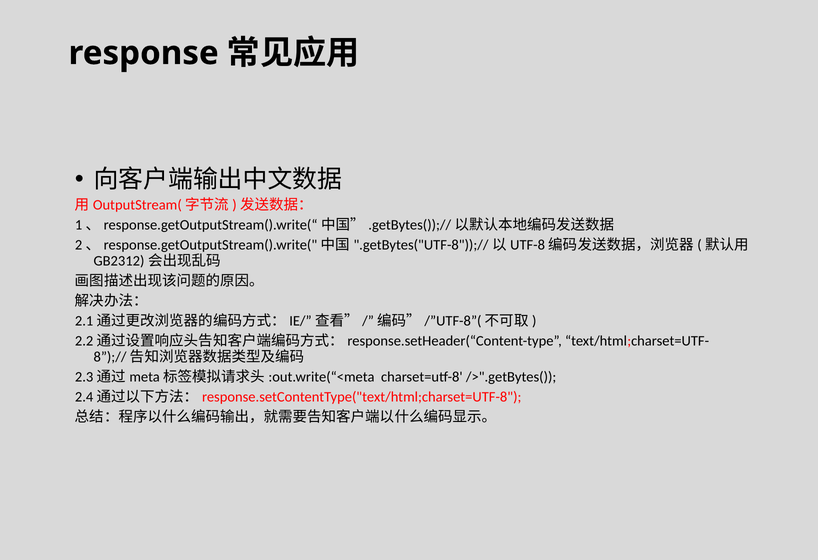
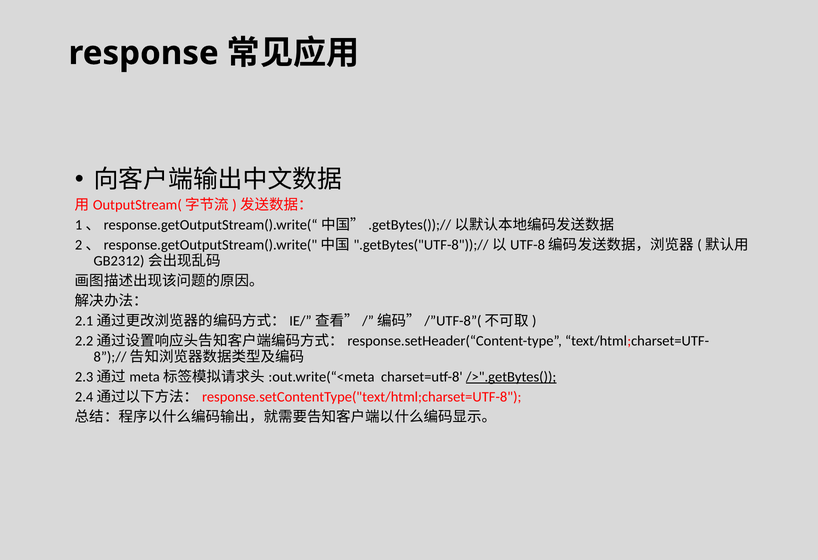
/>".getBytes( underline: none -> present
